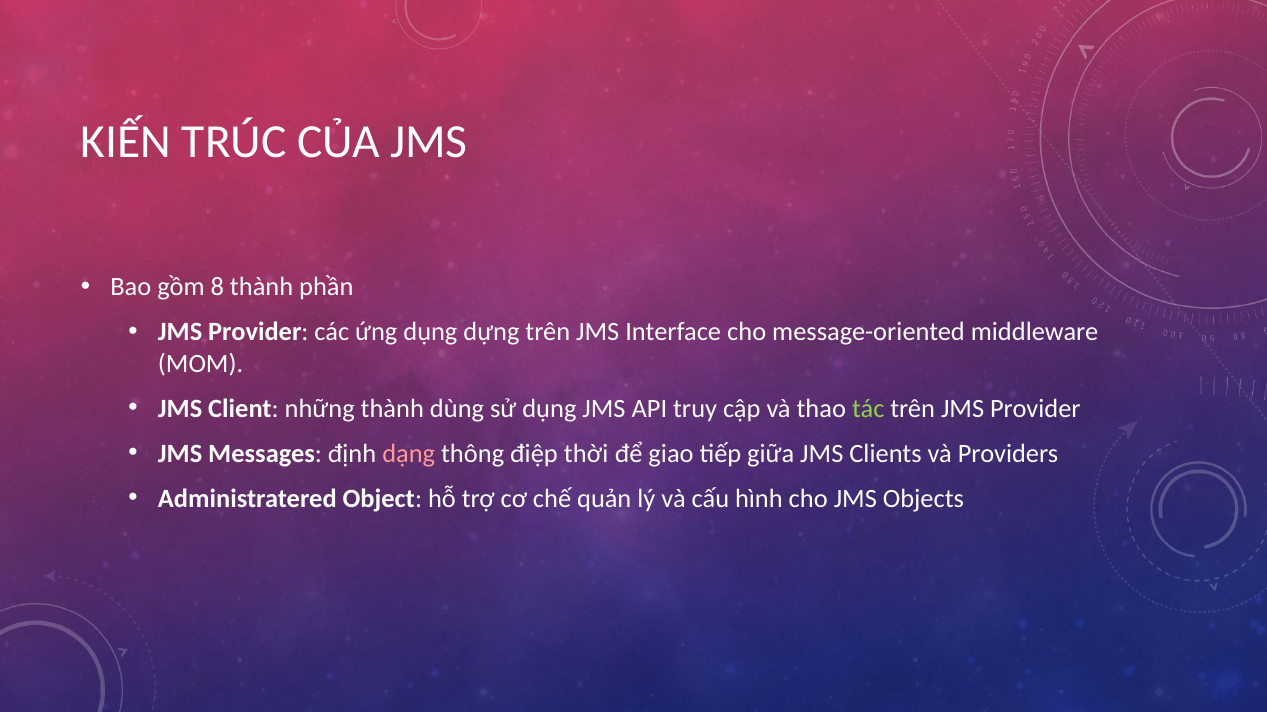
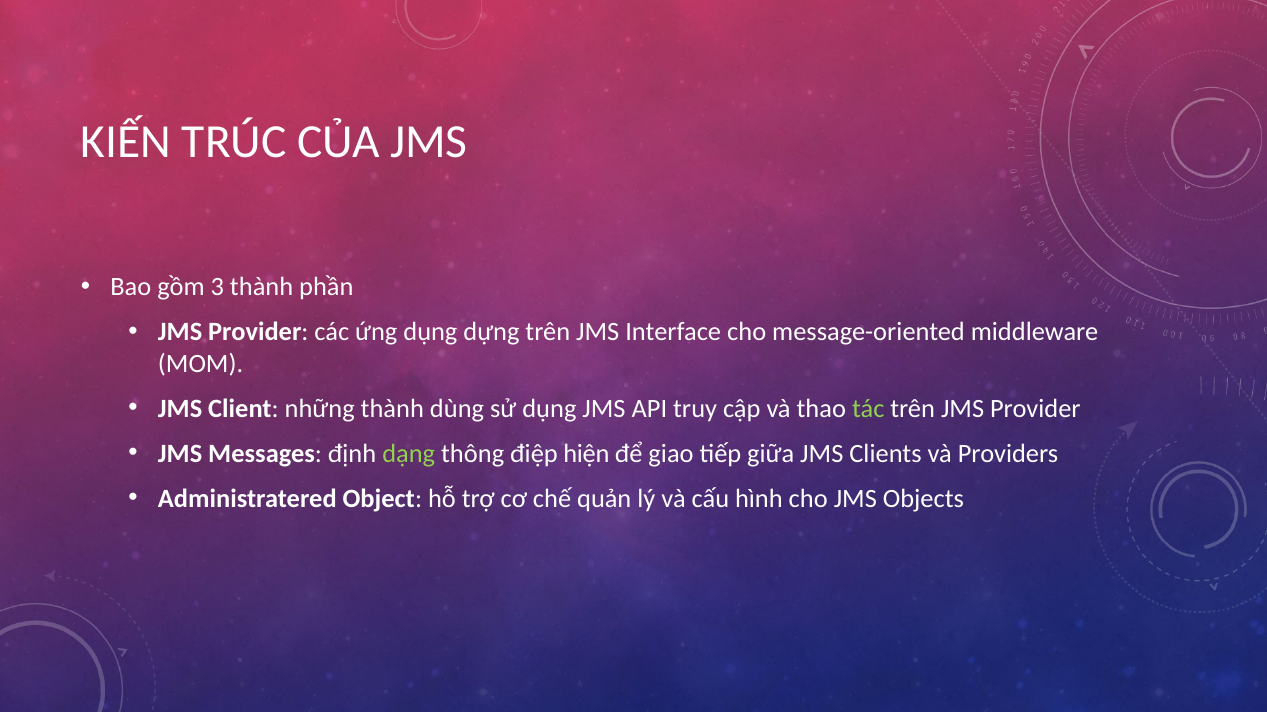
8: 8 -> 3
dạng colour: pink -> light green
thời: thời -> hiện
